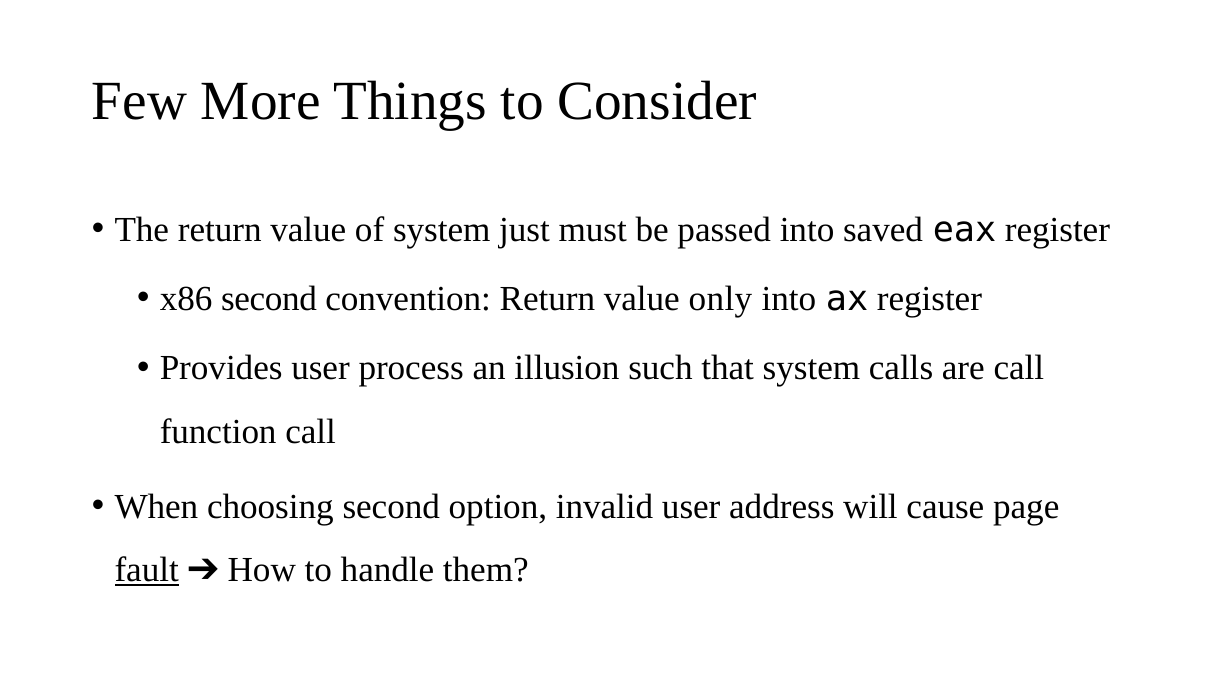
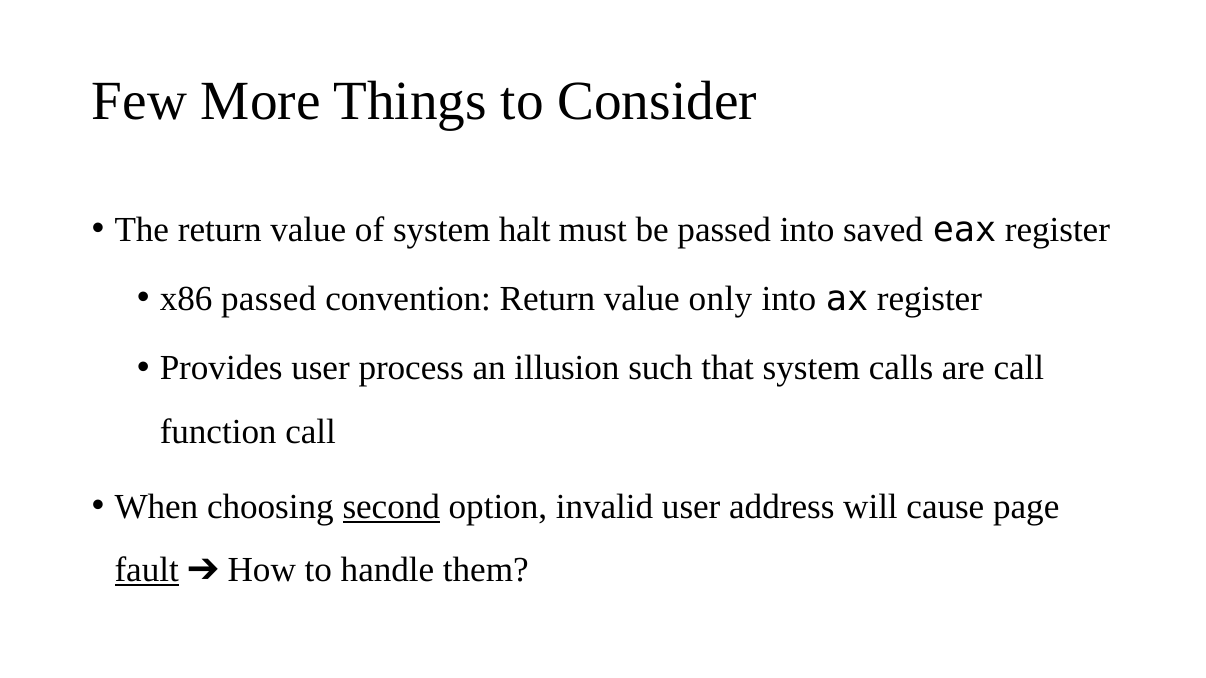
just: just -> halt
x86 second: second -> passed
second at (391, 507) underline: none -> present
